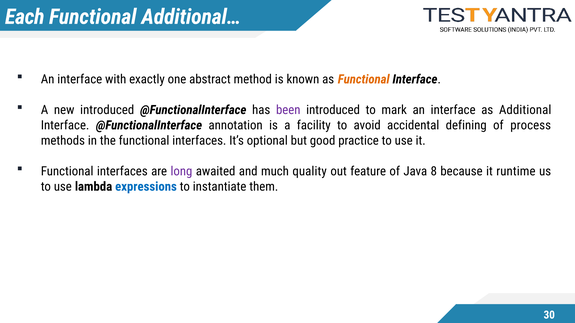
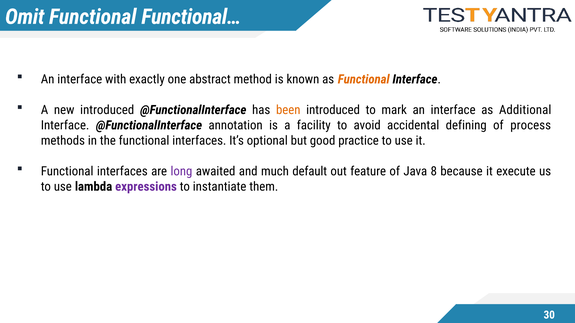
Each: Each -> Omit
Additional…: Additional… -> Functional…
been colour: purple -> orange
quality: quality -> default
runtime: runtime -> execute
expressions colour: blue -> purple
